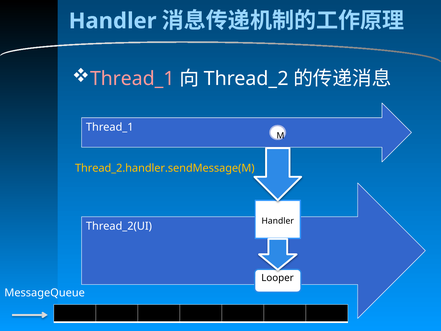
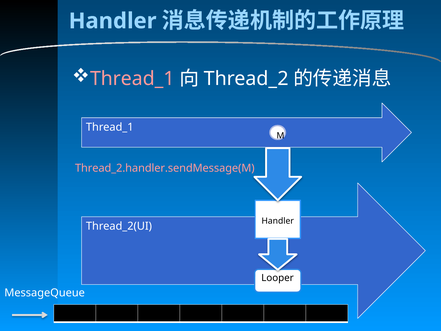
Thread_2.handler.sendMessage(M colour: yellow -> pink
